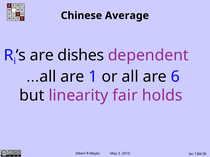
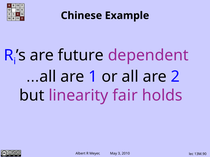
Average: Average -> Example
dishes: dishes -> future
6: 6 -> 2
